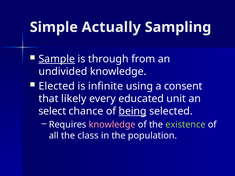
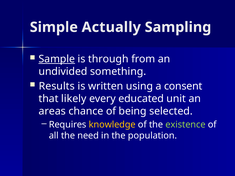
undivided knowledge: knowledge -> something
Elected: Elected -> Results
infinite: infinite -> written
select: select -> areas
being underline: present -> none
knowledge at (112, 125) colour: pink -> yellow
class: class -> need
